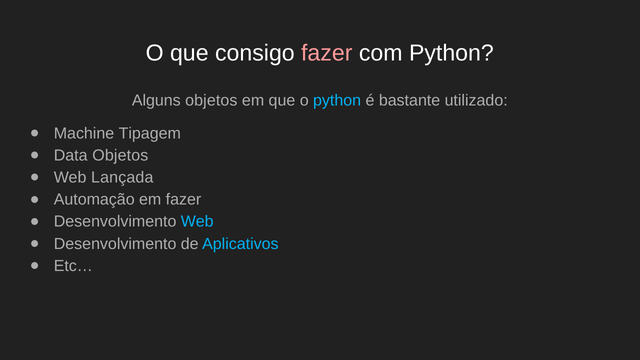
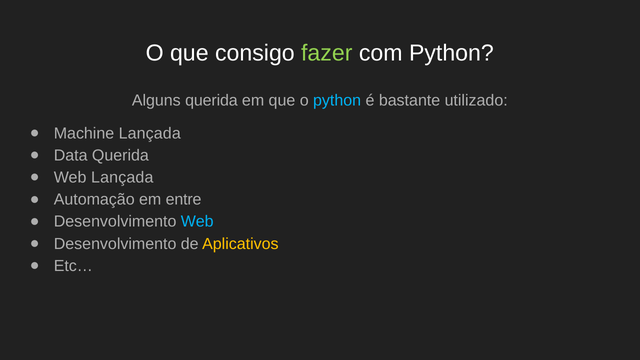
fazer at (327, 53) colour: pink -> light green
Alguns objetos: objetos -> querida
Machine Tipagem: Tipagem -> Lançada
Data Objetos: Objetos -> Querida
em fazer: fazer -> entre
Aplicativos colour: light blue -> yellow
